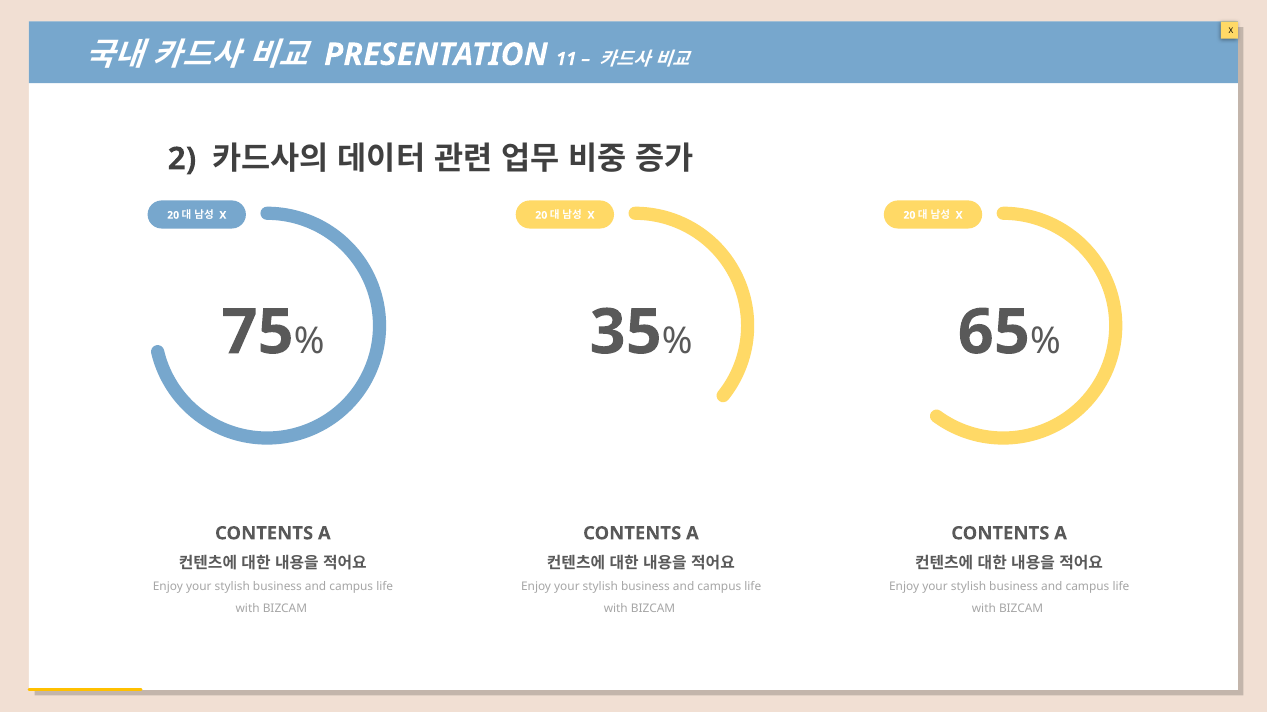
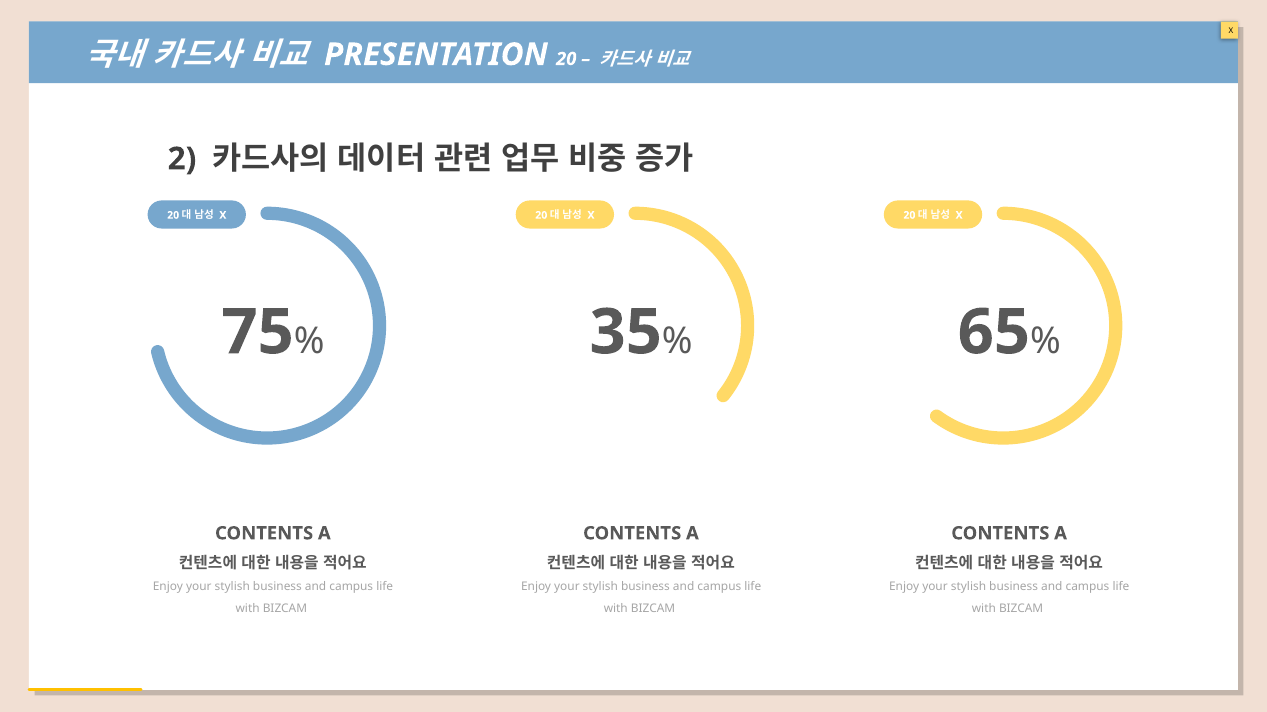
11: 11 -> 20
